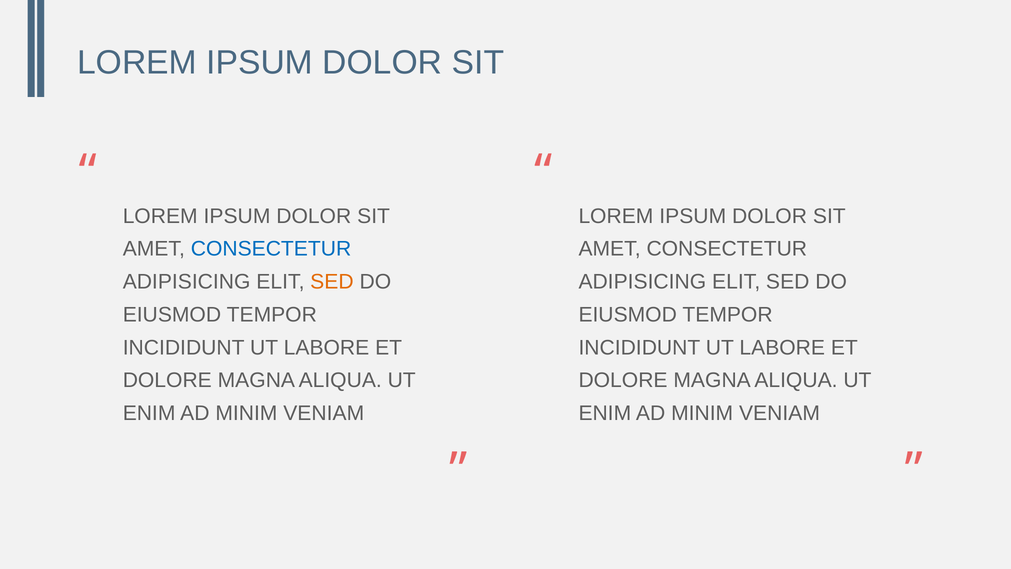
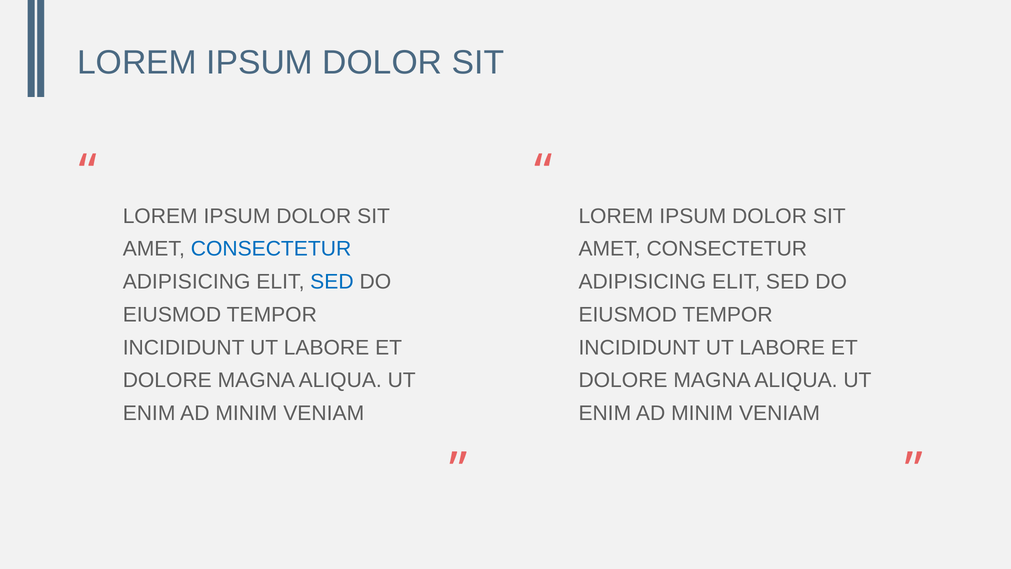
SED at (332, 282) colour: orange -> blue
